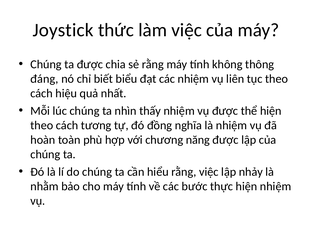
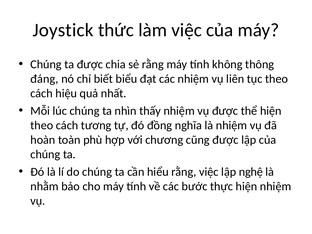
năng: năng -> cũng
nhảy: nhảy -> nghệ
